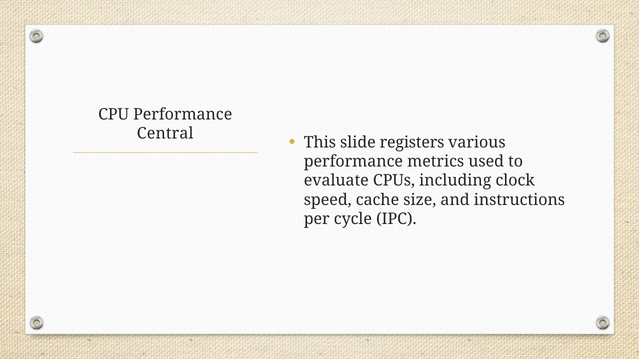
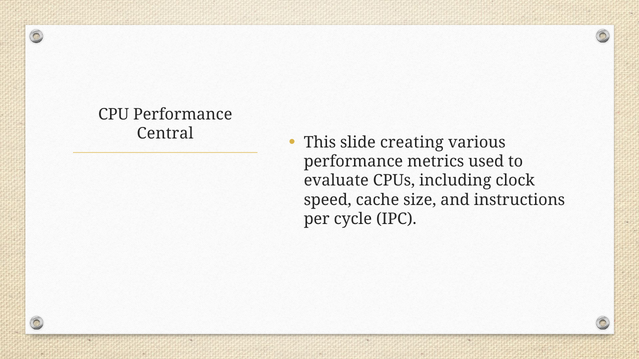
registers: registers -> creating
